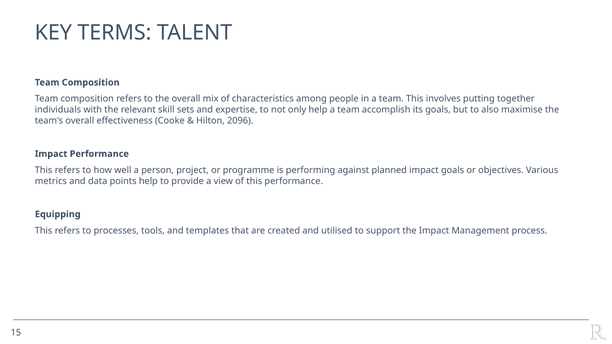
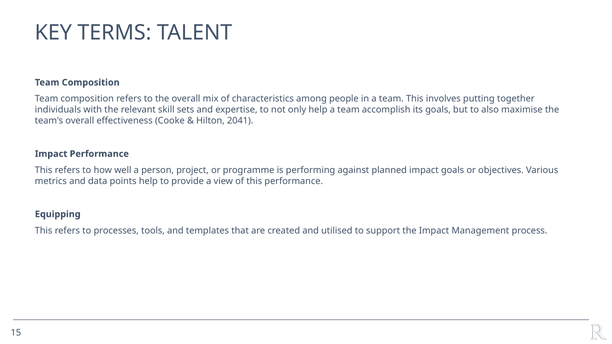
2096: 2096 -> 2041
